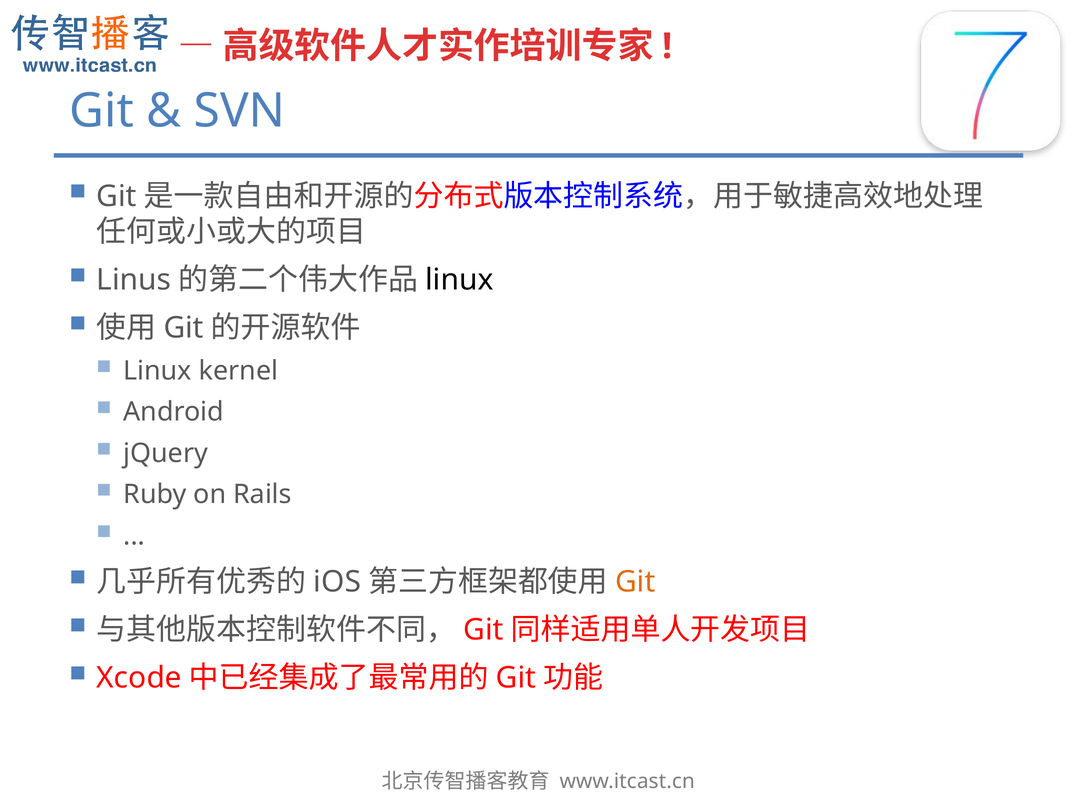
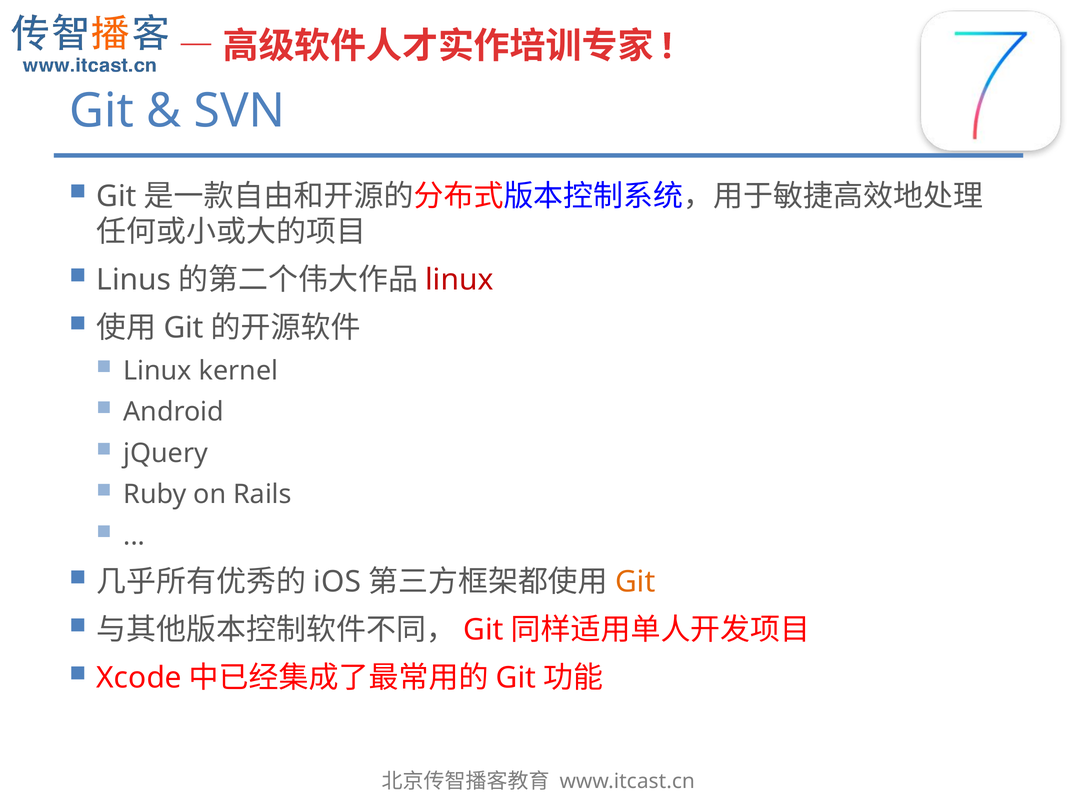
linux at (459, 280) colour: black -> red
